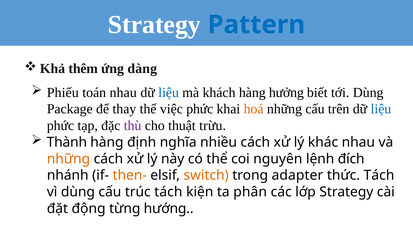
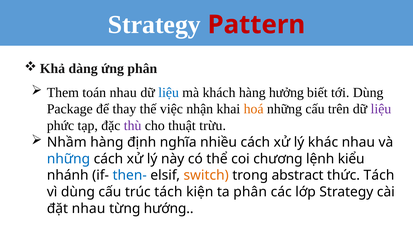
Pattern colour: blue -> red
thêm: thêm -> dàng
ứng dàng: dàng -> phân
Phiếu: Phiếu -> Them
việc phức: phức -> nhận
liệu at (381, 109) colour: blue -> purple
Thành: Thành -> Nhầm
những at (68, 158) colour: orange -> blue
nguyên: nguyên -> chương
đích: đích -> kiểu
then- colour: orange -> blue
adapter: adapter -> abstract
đặt động: động -> nhau
